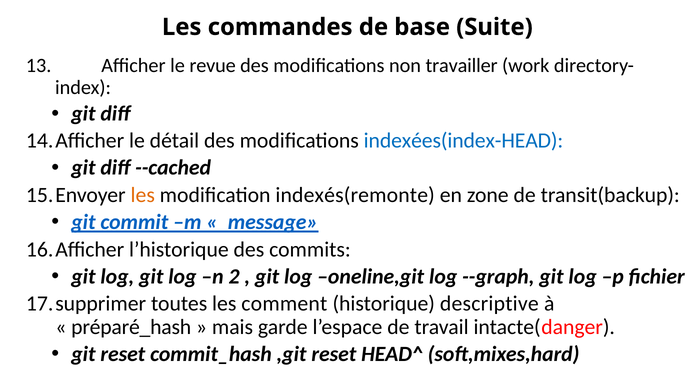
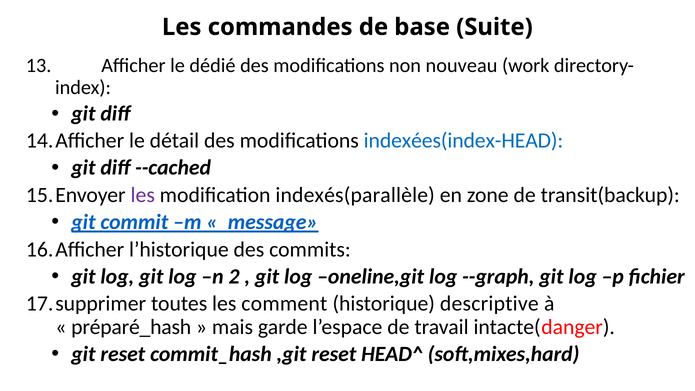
revue: revue -> dédié
travailler: travailler -> nouveau
les at (143, 195) colour: orange -> purple
indexés(remonte: indexés(remonte -> indexés(parallèle
